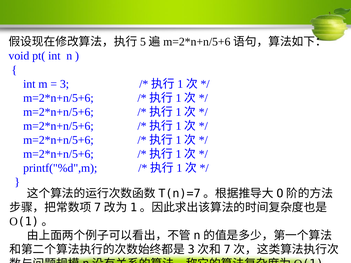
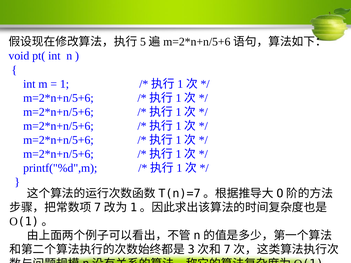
3: 3 -> 1
